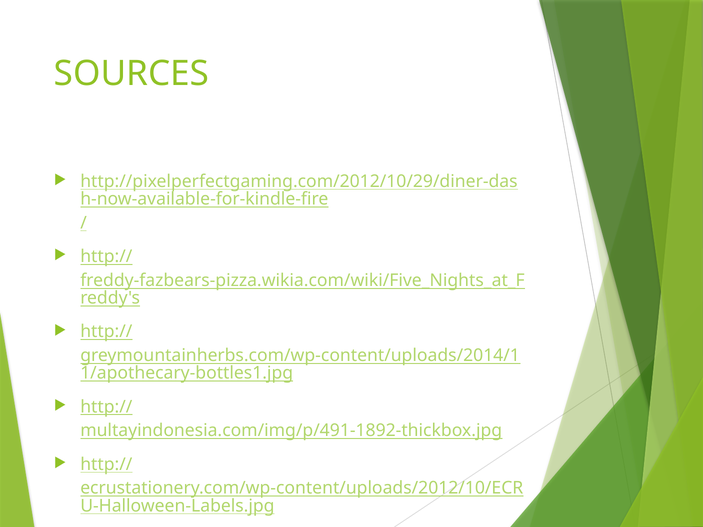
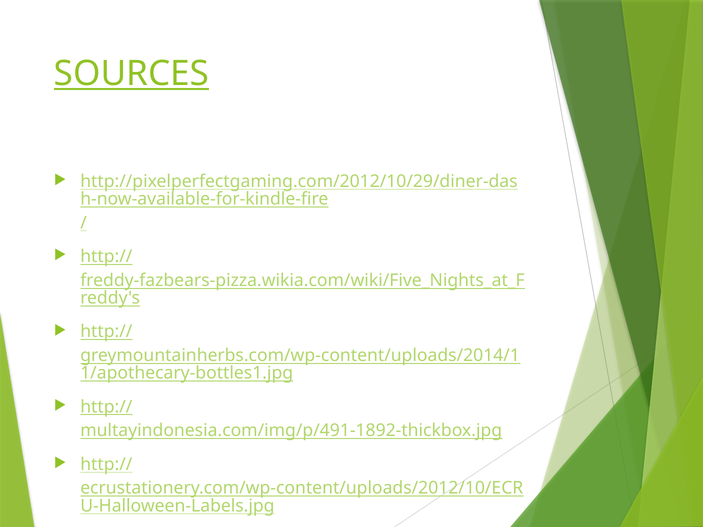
SOURCES underline: none -> present
